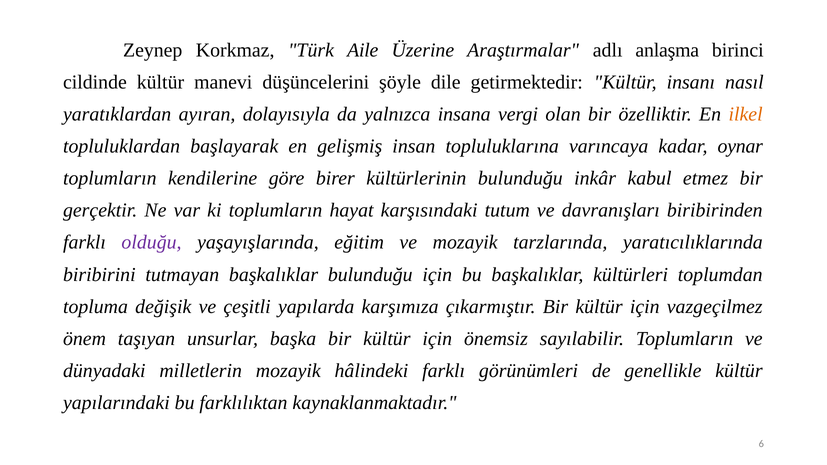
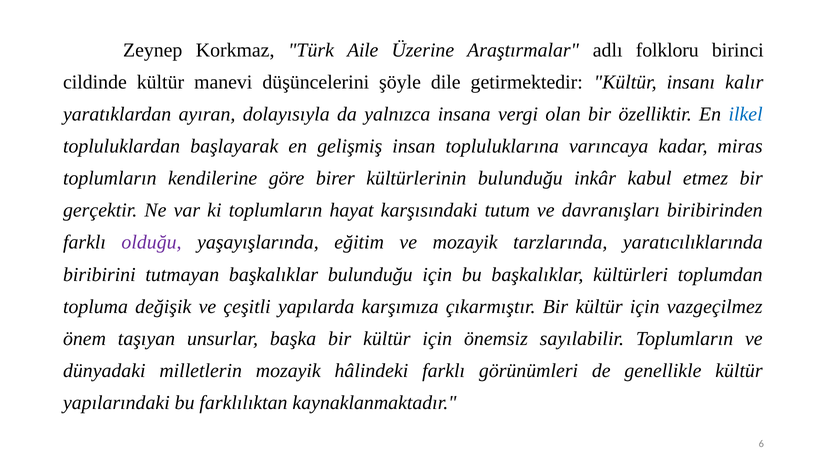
anlaşma: anlaşma -> folkloru
nasıl: nasıl -> kalır
ilkel colour: orange -> blue
oynar: oynar -> miras
